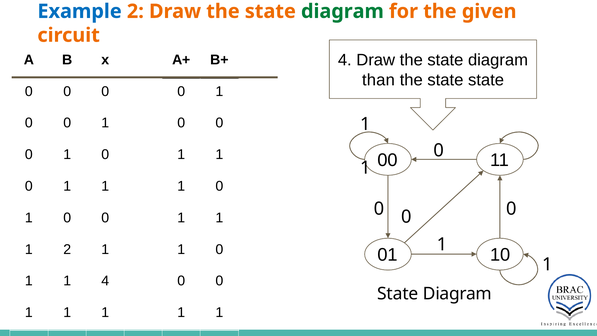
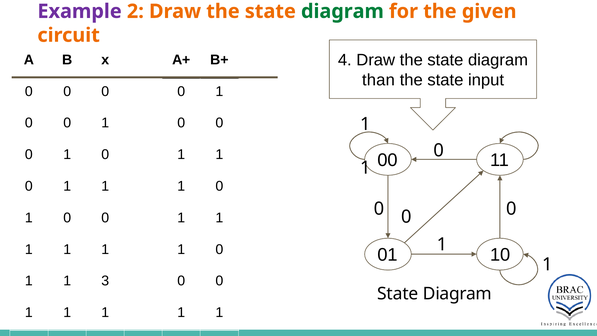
Example colour: blue -> purple
state state: state -> input
2 at (67, 249): 2 -> 1
1 4: 4 -> 3
